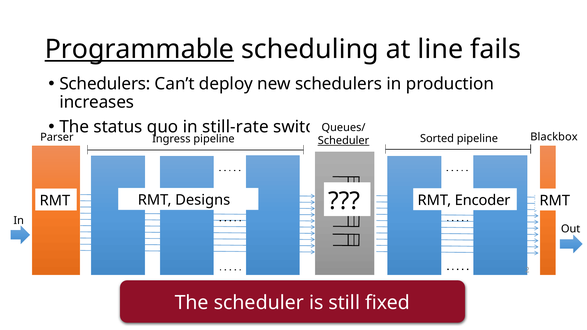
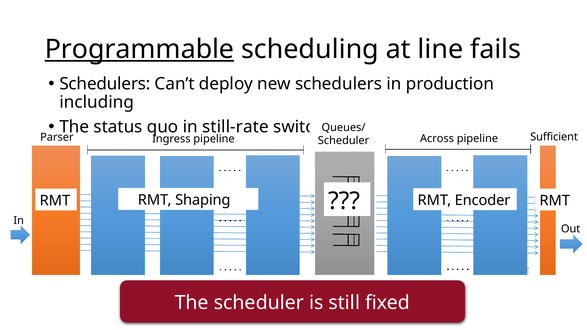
increases: increases -> including
Blackbox: Blackbox -> Sufficient
Sorted: Sorted -> Across
Scheduler at (344, 141) underline: present -> none
Designs: Designs -> Shaping
